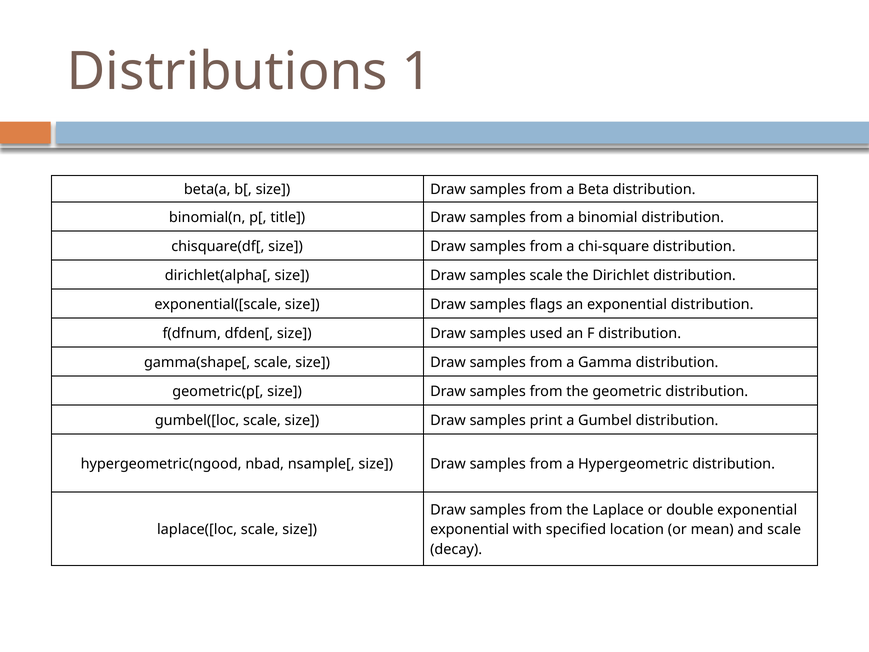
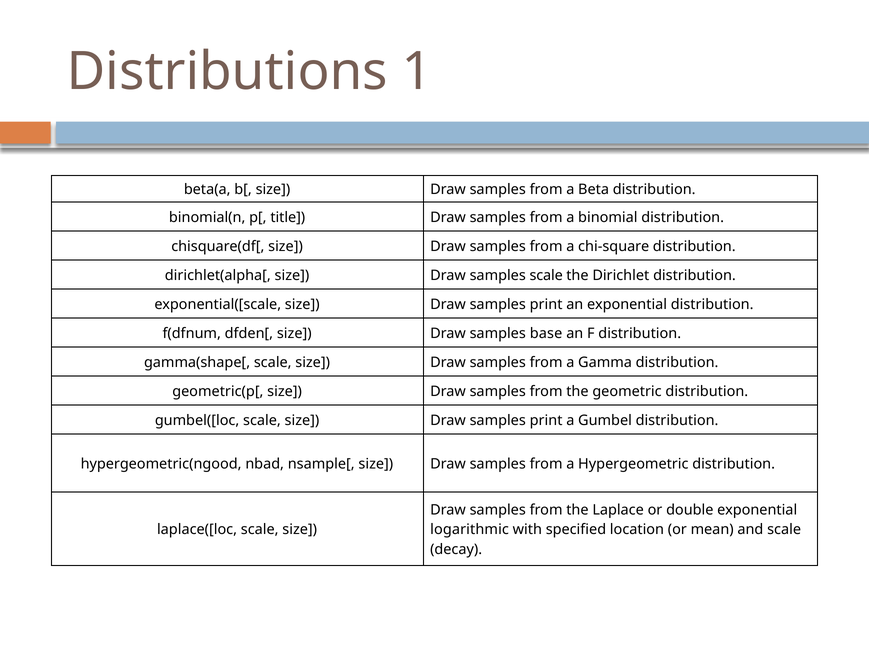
flags at (546, 304): flags -> print
used: used -> base
exponential at (470, 529): exponential -> logarithmic
